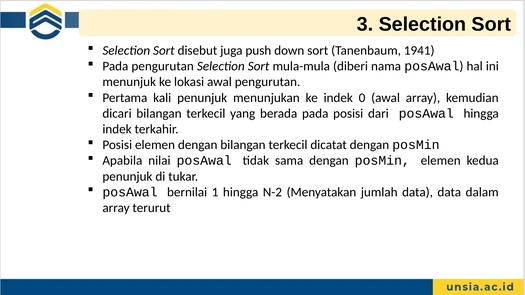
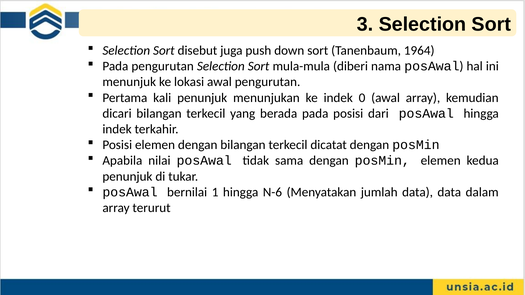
1941: 1941 -> 1964
N-2: N-2 -> N-6
